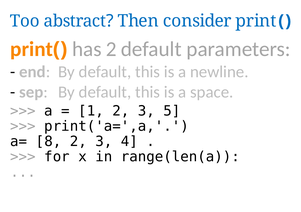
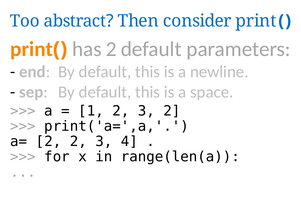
3 5: 5 -> 2
a= 8: 8 -> 2
